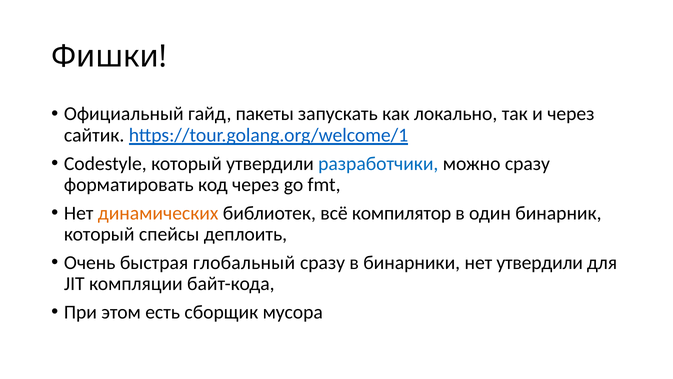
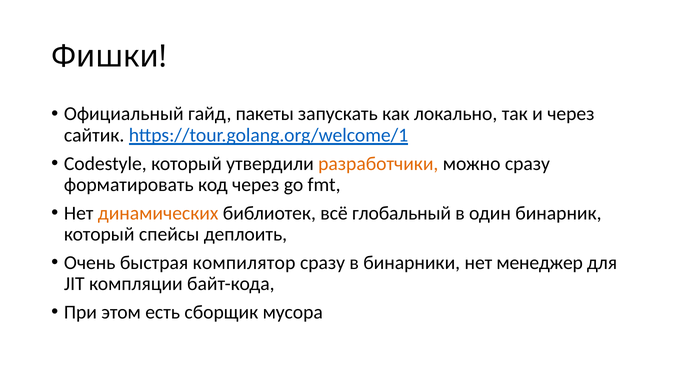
разработчики colour: blue -> orange
компилятор: компилятор -> глобальный
глобальный: глобальный -> компилятор
нет утвердили: утвердили -> менеджер
